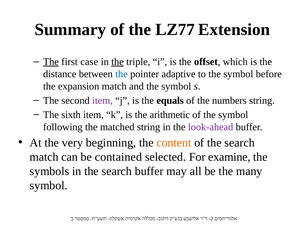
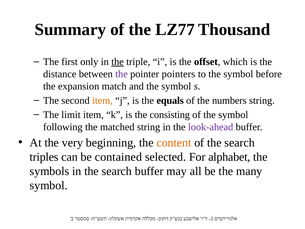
Extension: Extension -> Thousand
The at (51, 62) underline: present -> none
case: case -> only
the at (121, 74) colour: blue -> purple
adaptive: adaptive -> pointers
item at (102, 100) colour: purple -> orange
sixth: sixth -> limit
arithmetic: arithmetic -> consisting
match at (44, 157): match -> triples
examine: examine -> alphabet
